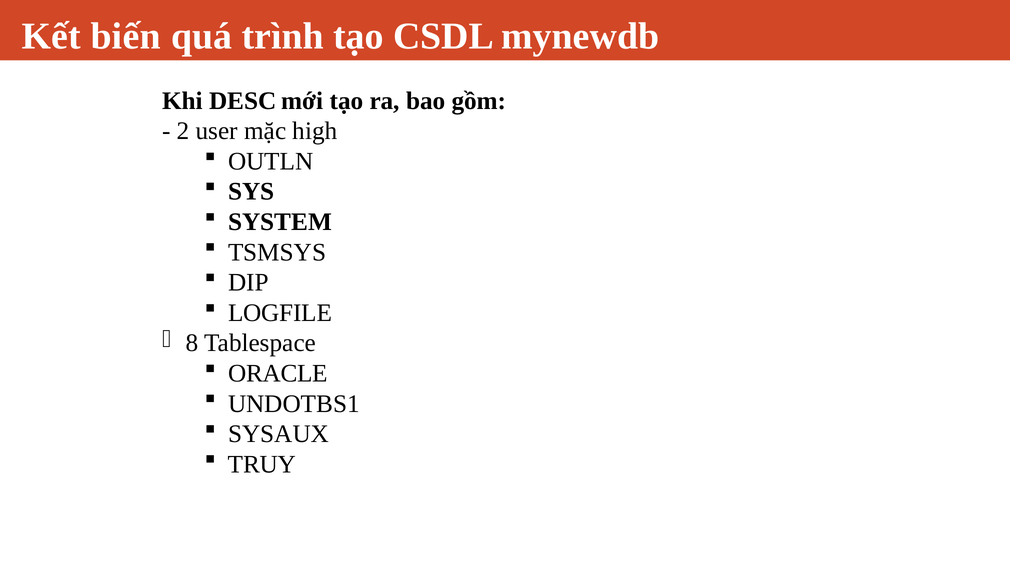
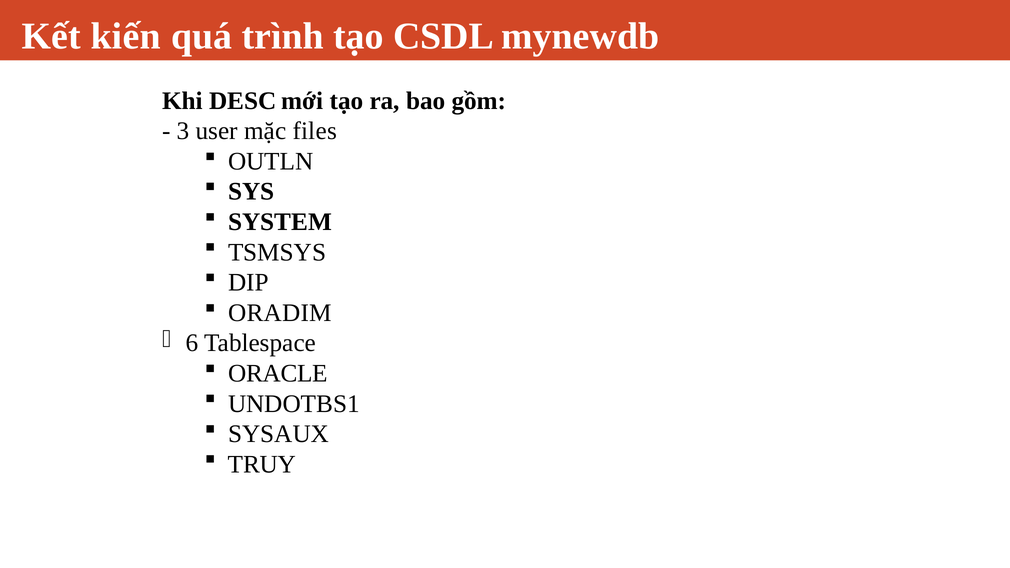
biến: biến -> kiến
2: 2 -> 3
high: high -> files
LOGFILE: LOGFILE -> ORADIM
8: 8 -> 6
